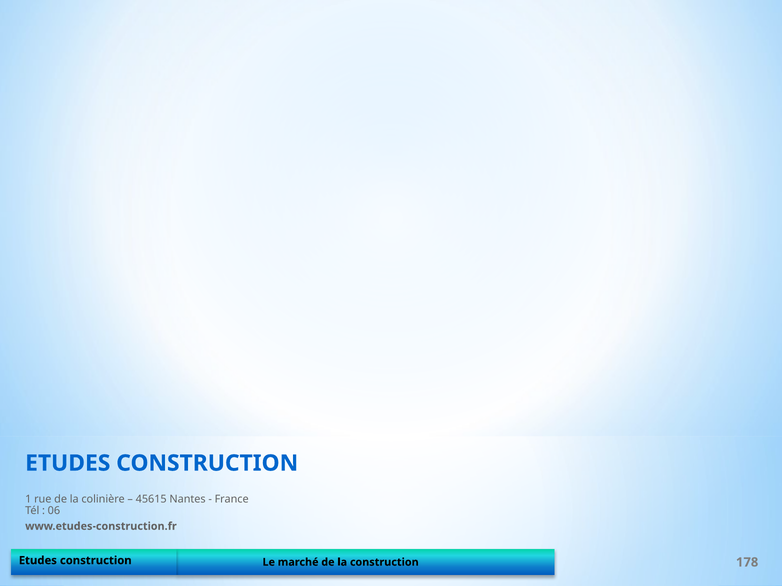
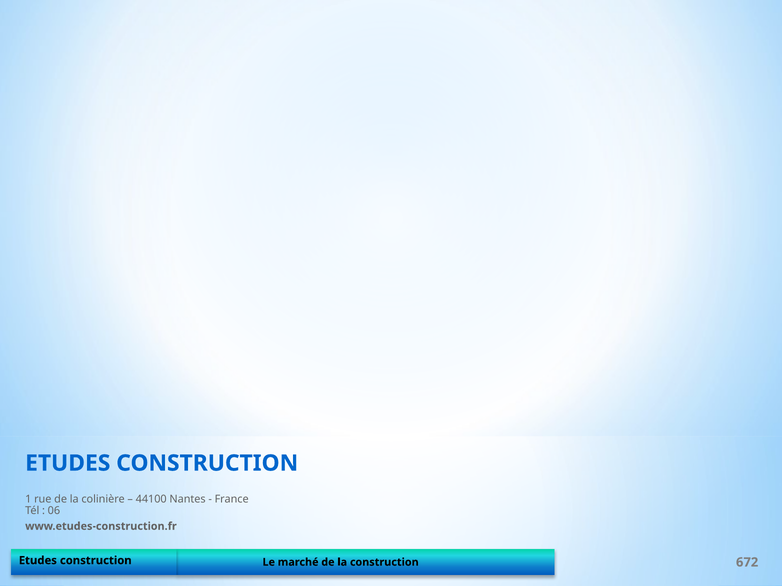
45615: 45615 -> 44100
178: 178 -> 672
